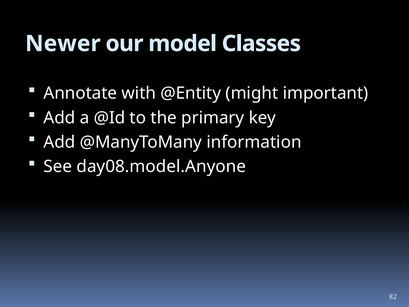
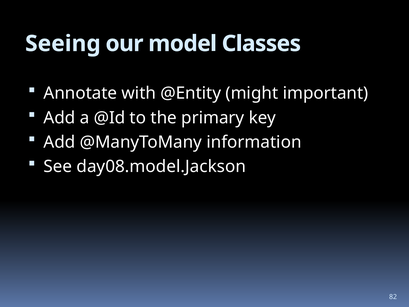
Newer: Newer -> Seeing
day08.model.Anyone: day08.model.Anyone -> day08.model.Jackson
